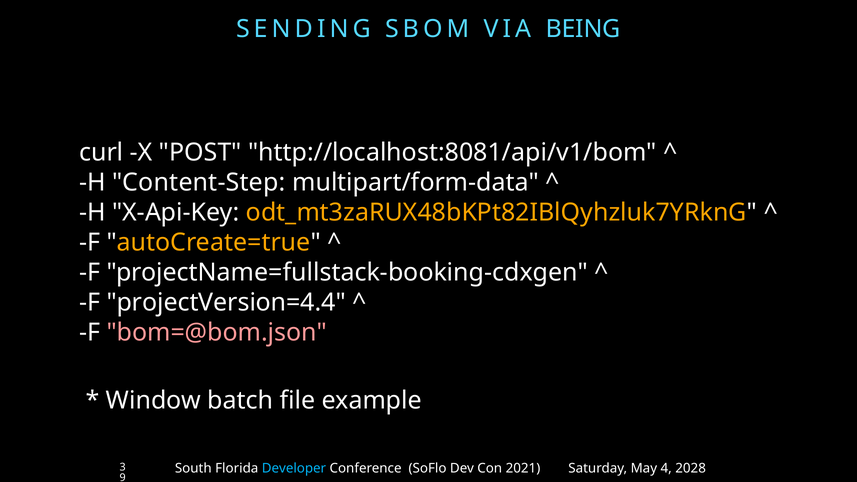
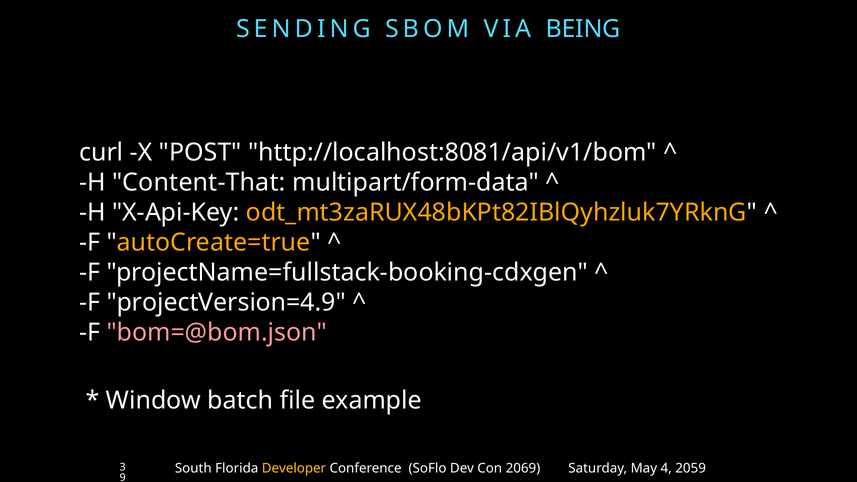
Content-Step: Content-Step -> Content-That
projectVersion=4.4: projectVersion=4.4 -> projectVersion=4.9
Developer colour: light blue -> yellow
2021: 2021 -> 2069
2028: 2028 -> 2059
